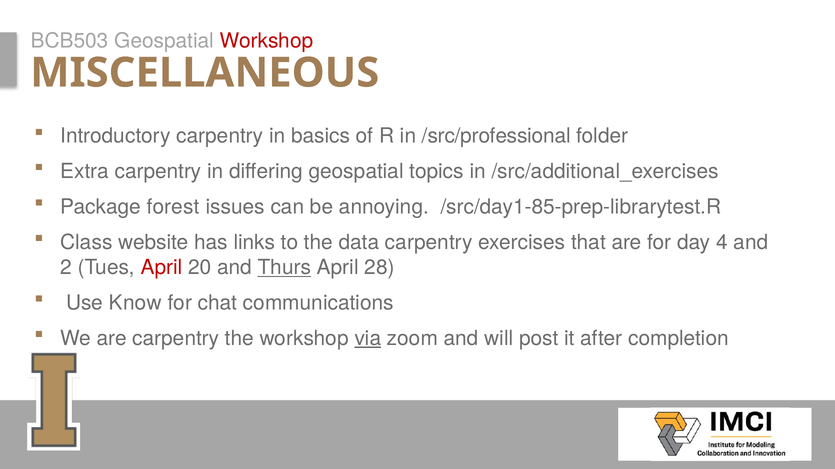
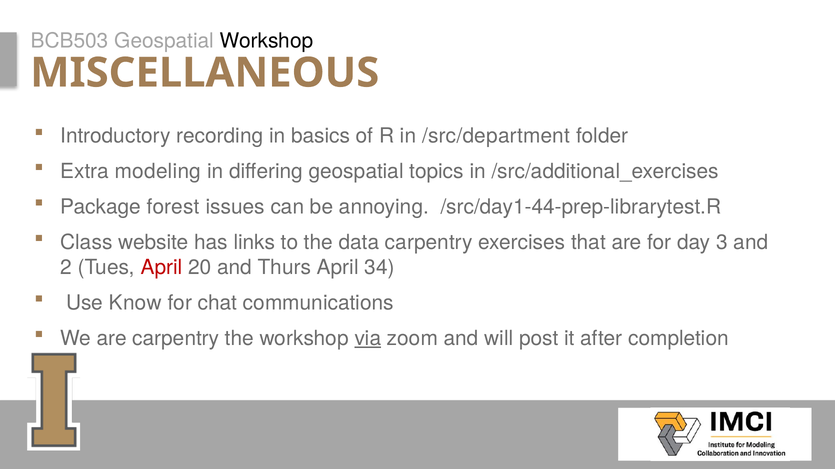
Workshop at (266, 41) colour: red -> black
Introductory carpentry: carpentry -> recording
/src/professional: /src/professional -> /src/department
Extra carpentry: carpentry -> modeling
/src/day1-85-prep-librarytest.R: /src/day1-85-prep-librarytest.R -> /src/day1-44-prep-librarytest.R
4: 4 -> 3
Thurs underline: present -> none
28: 28 -> 34
